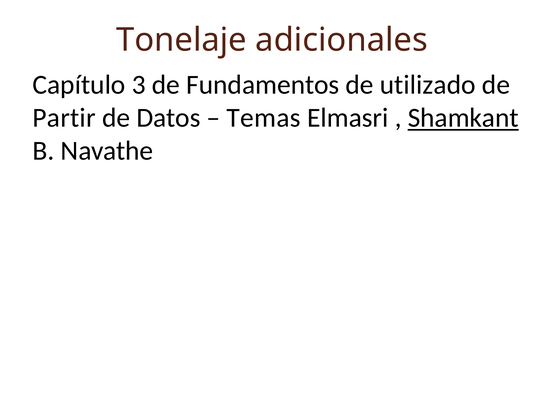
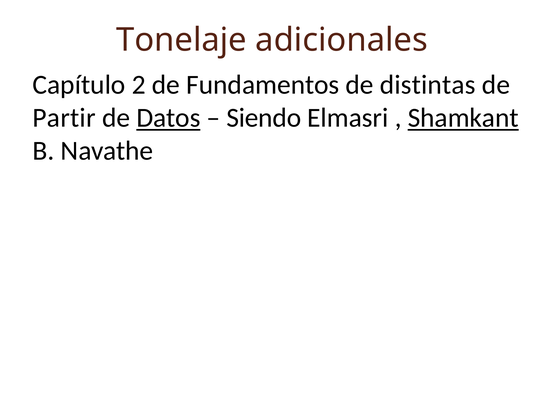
3: 3 -> 2
utilizado: utilizado -> distintas
Datos underline: none -> present
Temas: Temas -> Siendo
